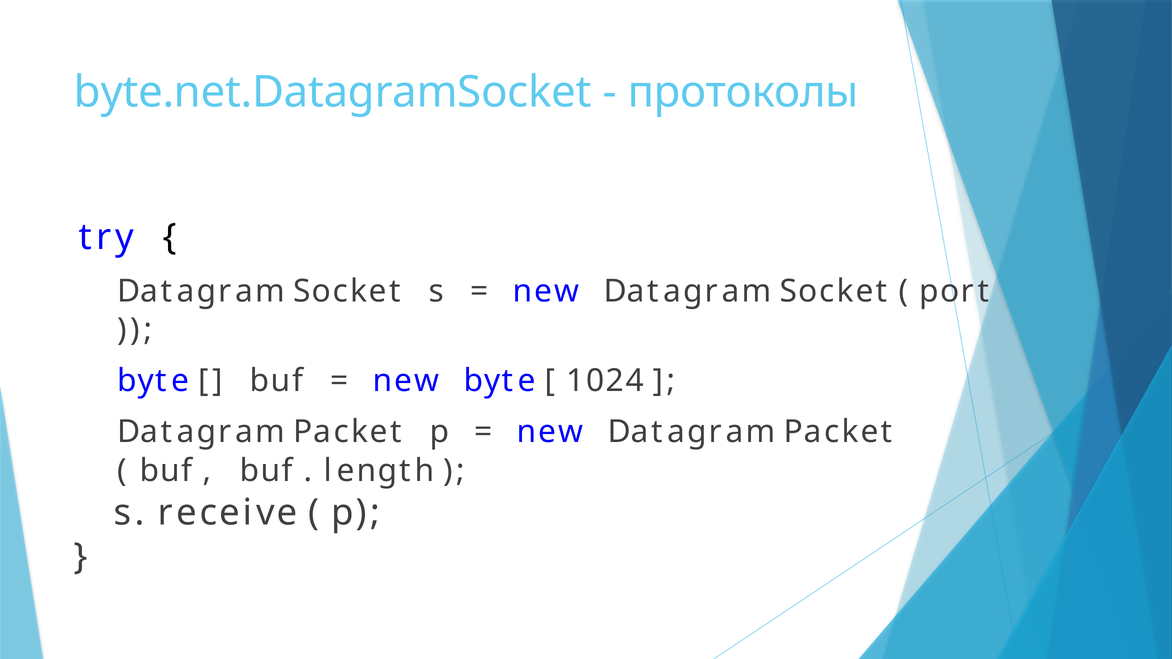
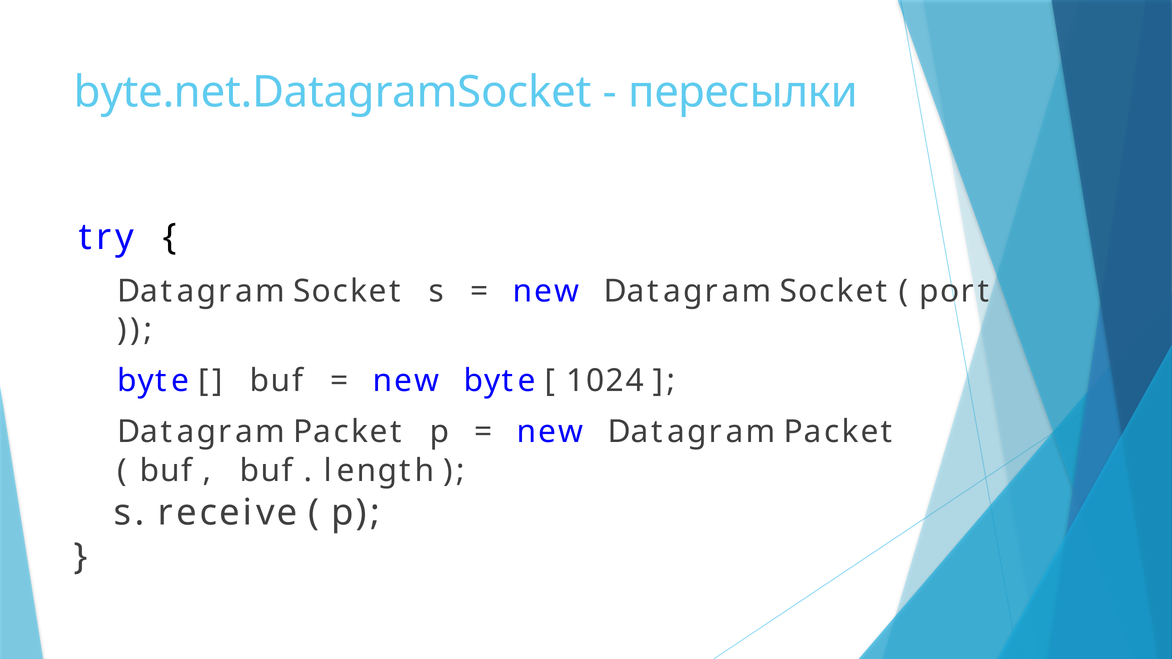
протоколы: протоколы -> пересылки
